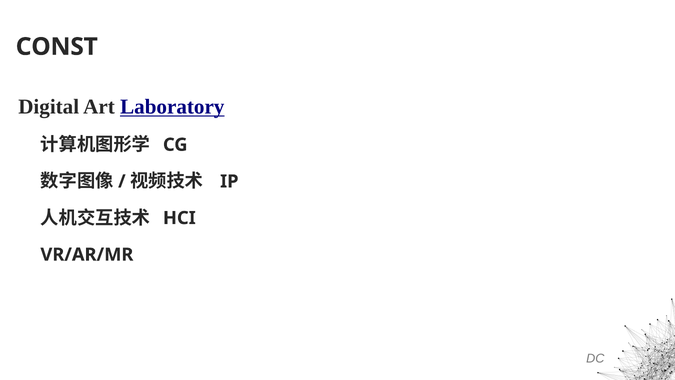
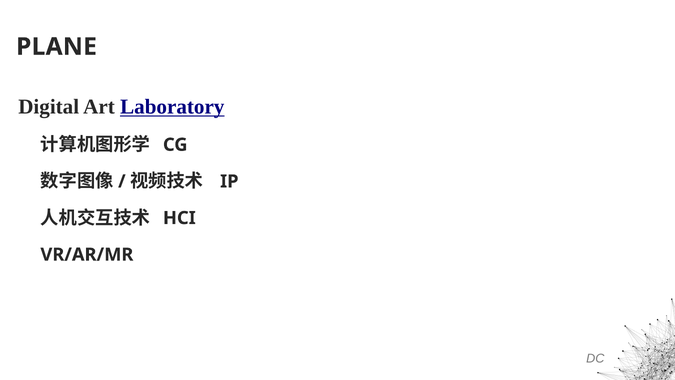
CONST: CONST -> PLANE
